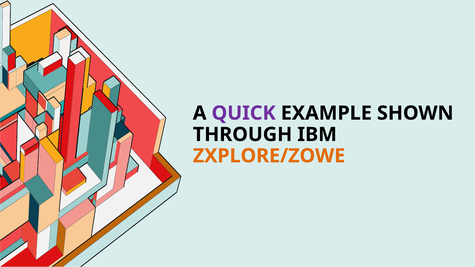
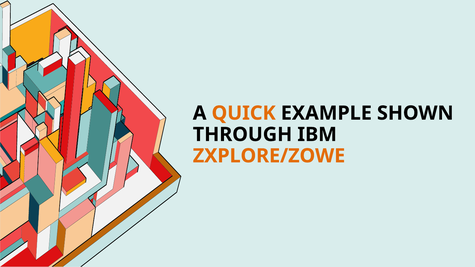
QUICK colour: purple -> orange
